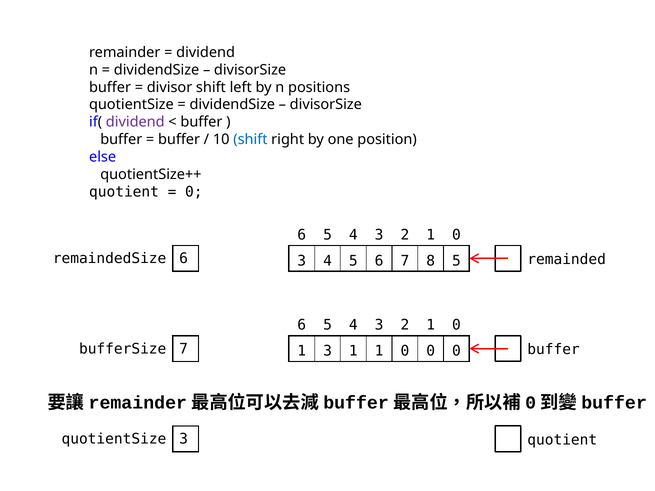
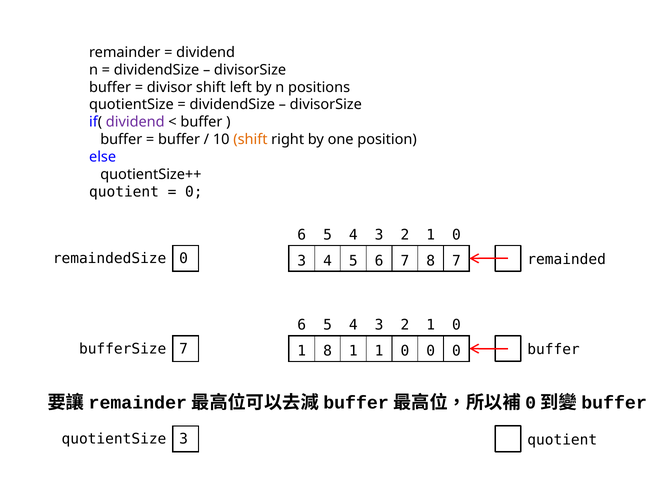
shift at (250, 140) colour: blue -> orange
remaindedSize 6: 6 -> 0
8 5: 5 -> 7
1 3: 3 -> 8
